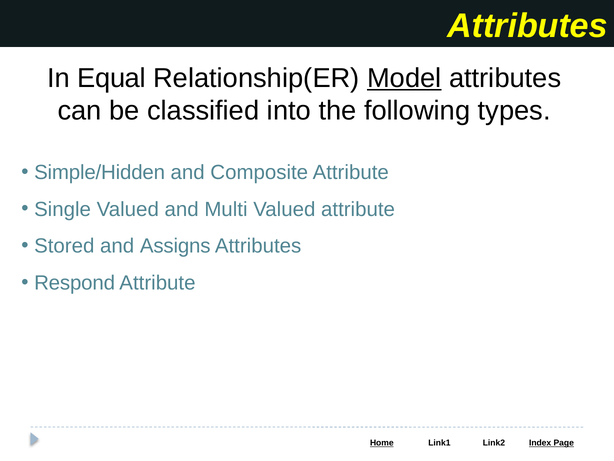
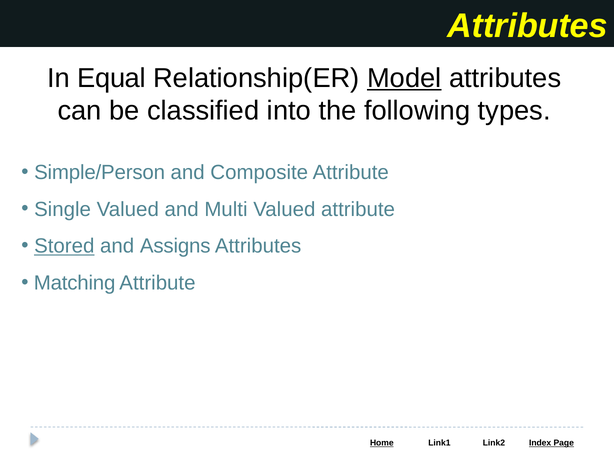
Simple/Hidden: Simple/Hidden -> Simple/Person
Stored underline: none -> present
Respond: Respond -> Matching
